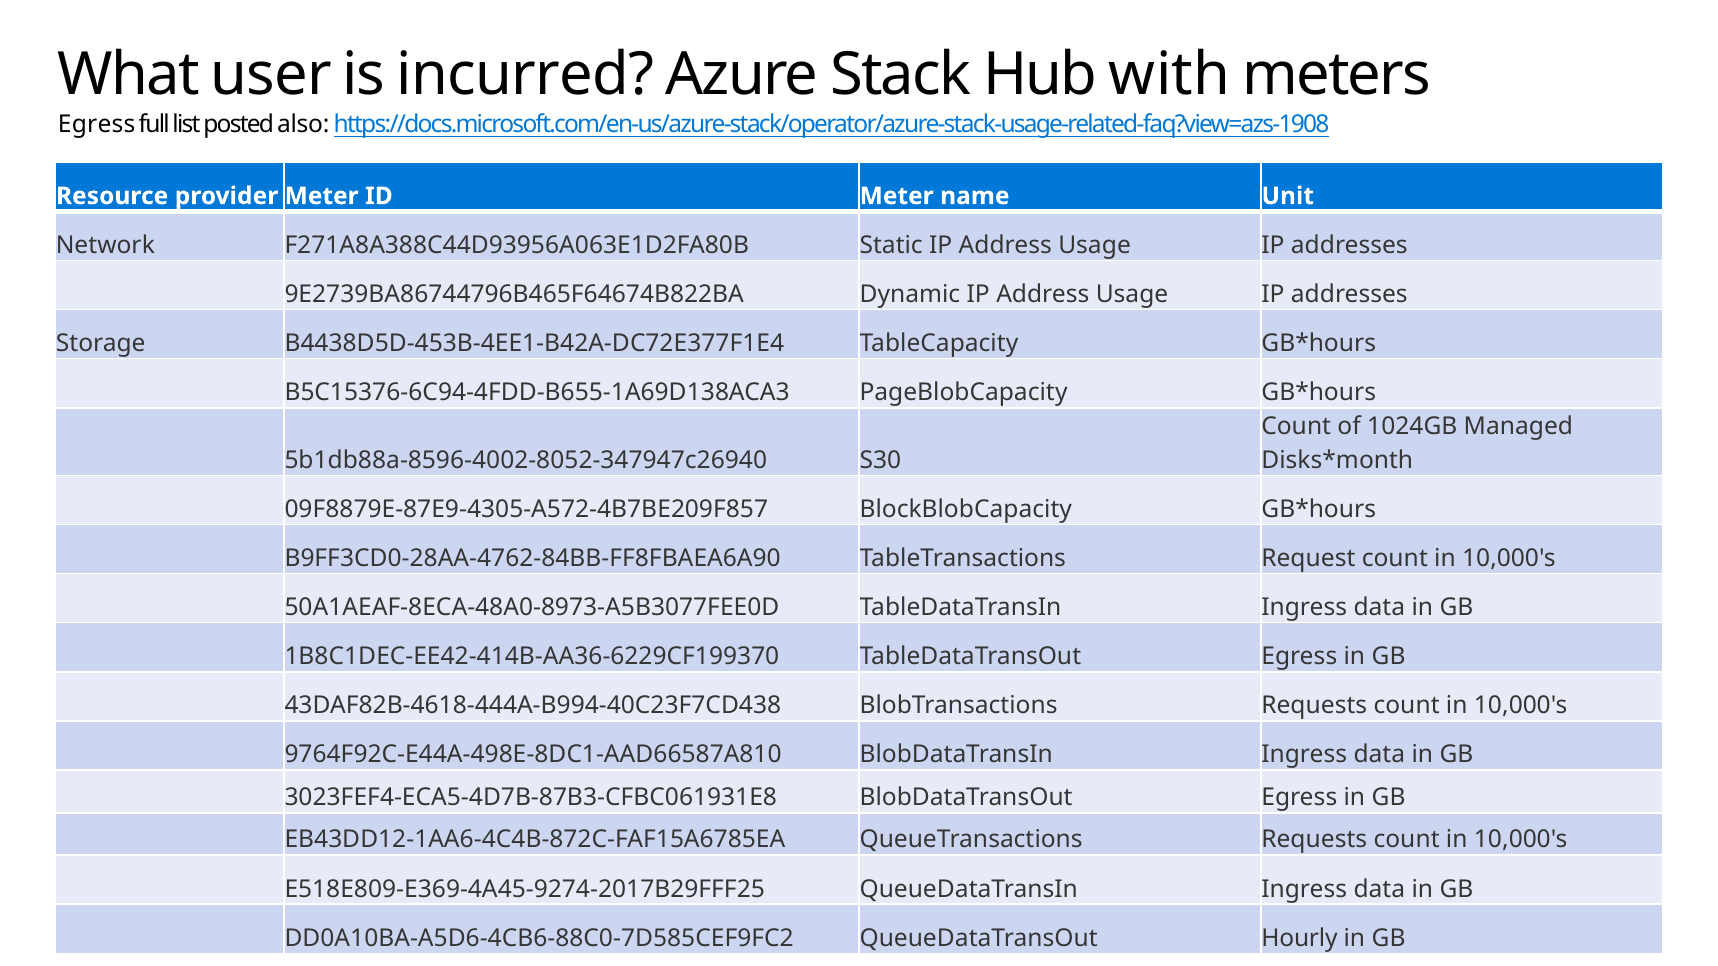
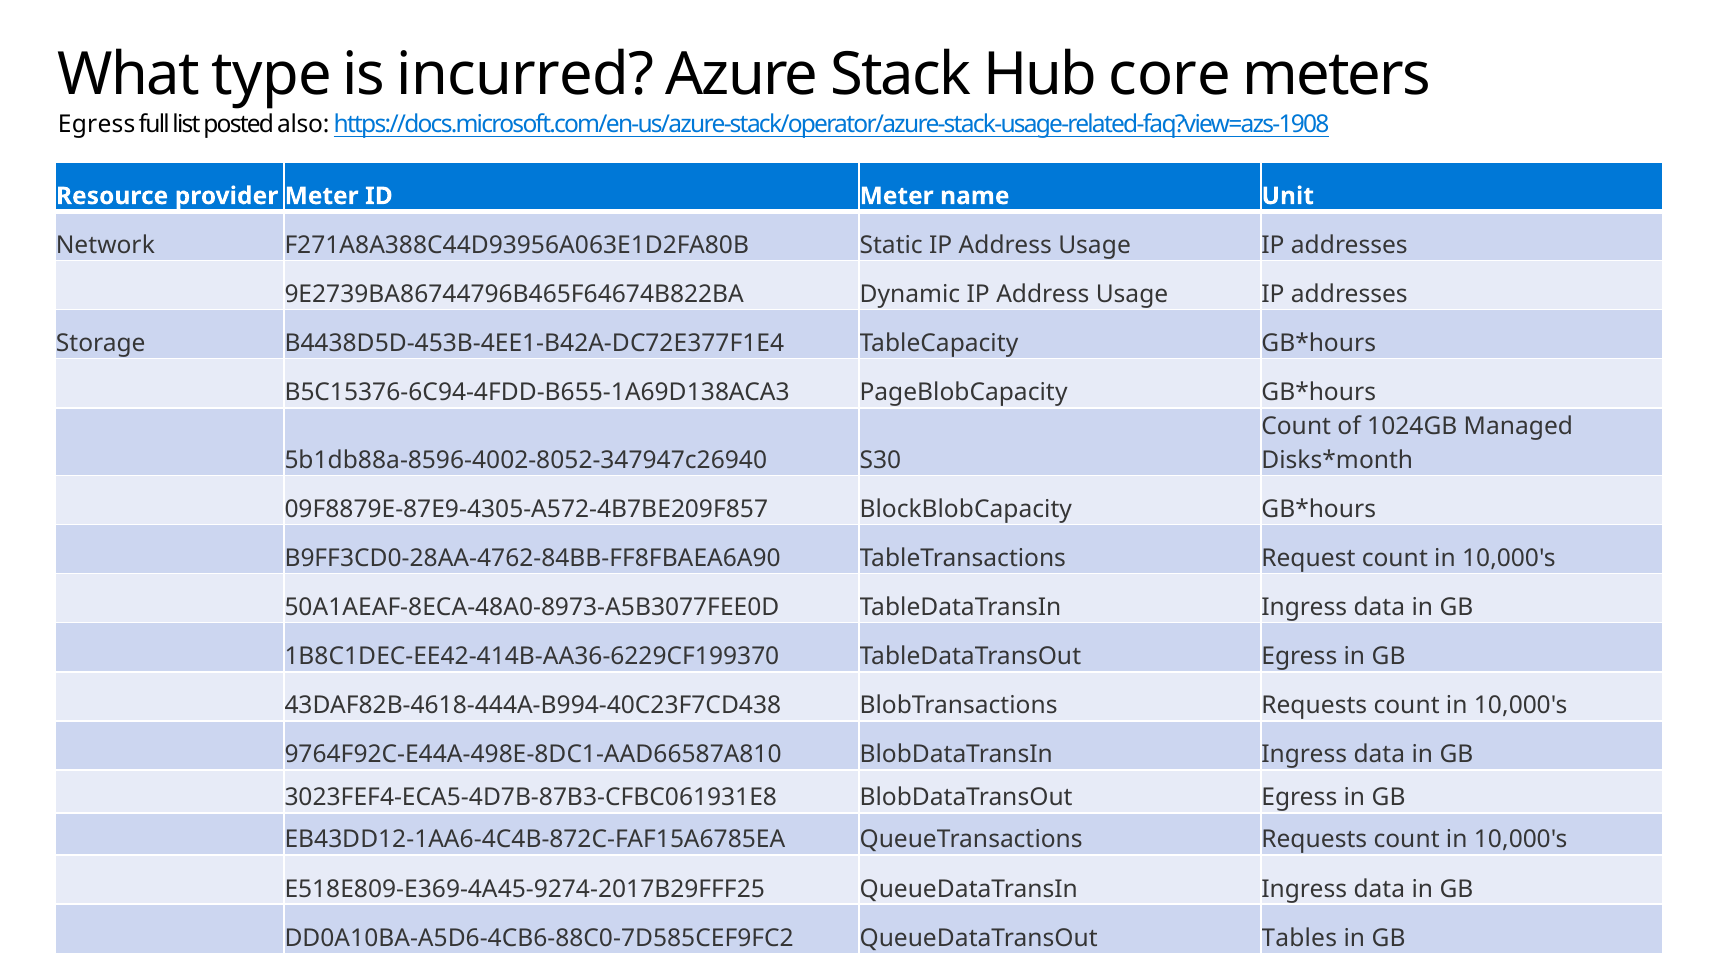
user: user -> type
with: with -> core
Hourly: Hourly -> Tables
